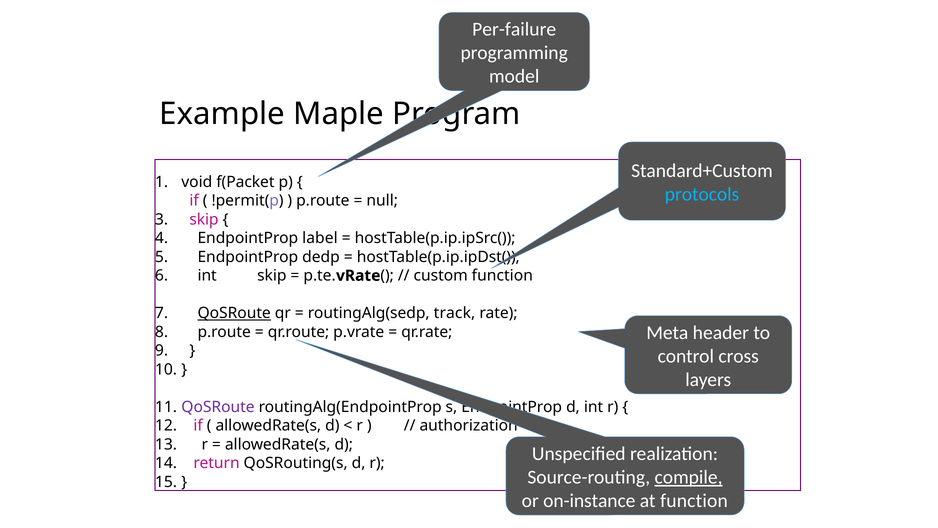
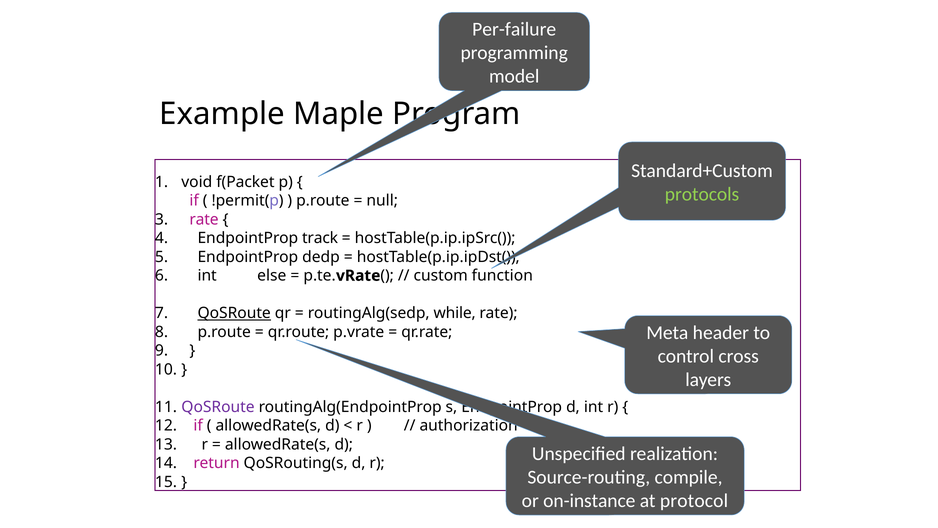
protocols colour: light blue -> light green
skip at (204, 219): skip -> rate
label: label -> track
int skip: skip -> else
track: track -> while
compile underline: present -> none
at function: function -> protocol
